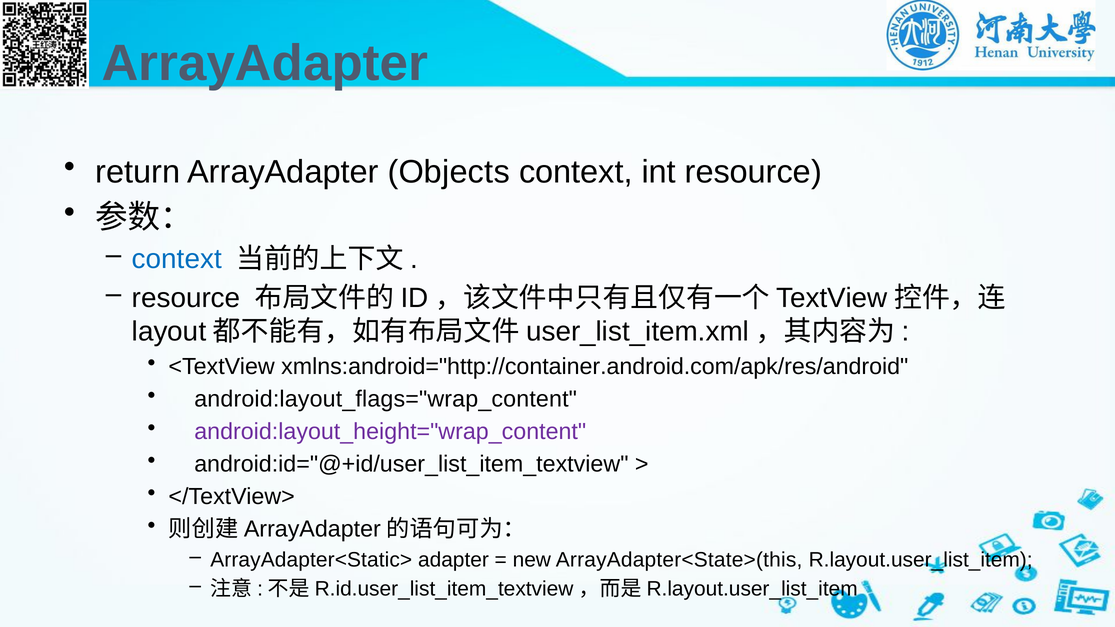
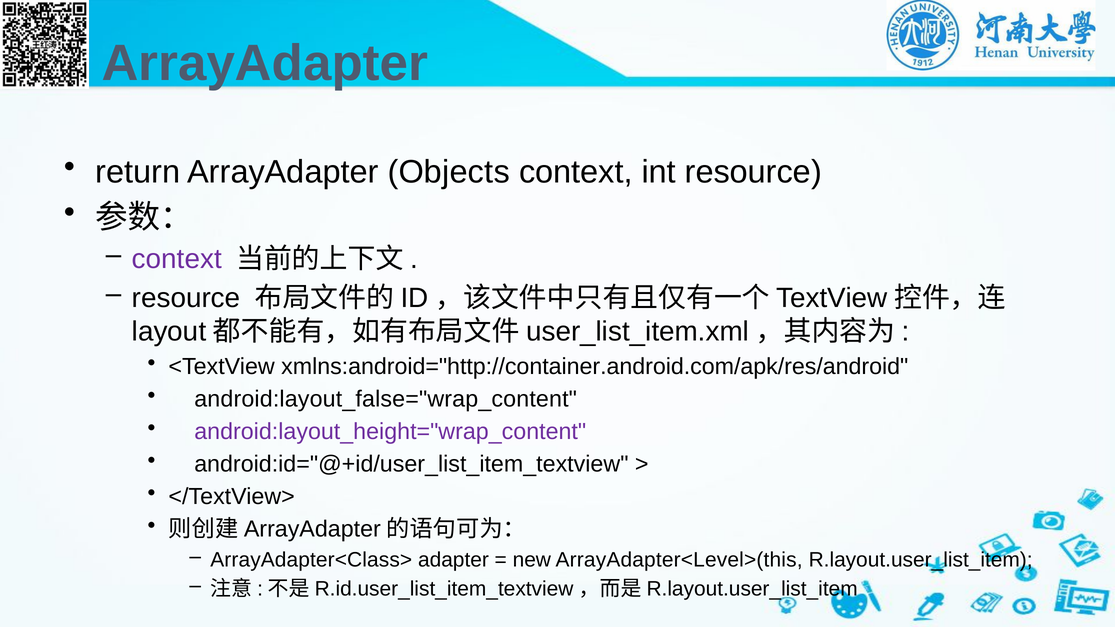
context at (177, 259) colour: blue -> purple
android:layout_flags="wrap_content: android:layout_flags="wrap_content -> android:layout_false="wrap_content
ArrayAdapter<Static>: ArrayAdapter<Static> -> ArrayAdapter<Class>
ArrayAdapter<State>(this: ArrayAdapter<State>(this -> ArrayAdapter<Level>(this
